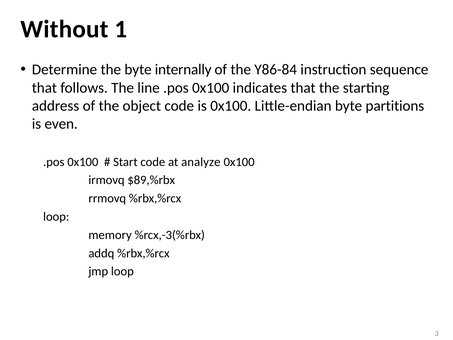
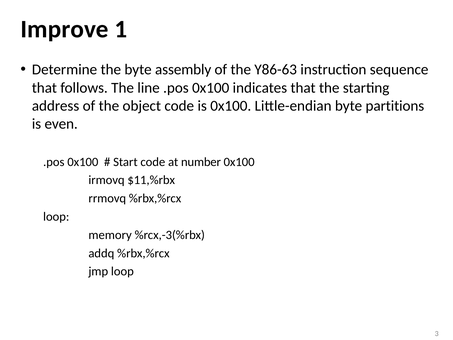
Without: Without -> Improve
internally: internally -> assembly
Y86-84: Y86-84 -> Y86-63
analyze: analyze -> number
$89,%rbx: $89,%rbx -> $11,%rbx
